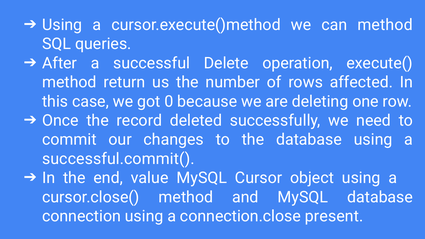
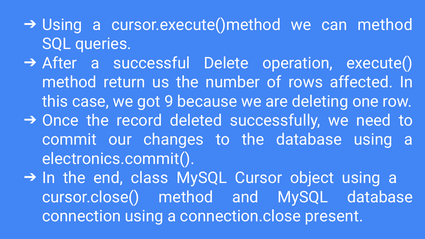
0: 0 -> 9
successful.commit(: successful.commit( -> electronics.commit(
value: value -> class
